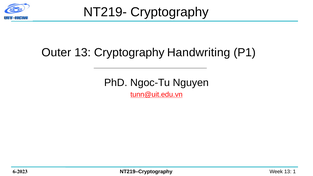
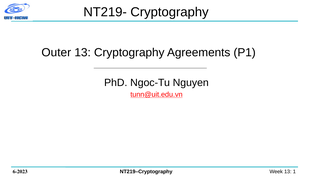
Handwriting: Handwriting -> Agreements
